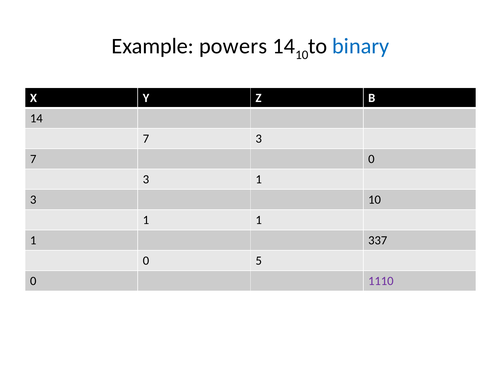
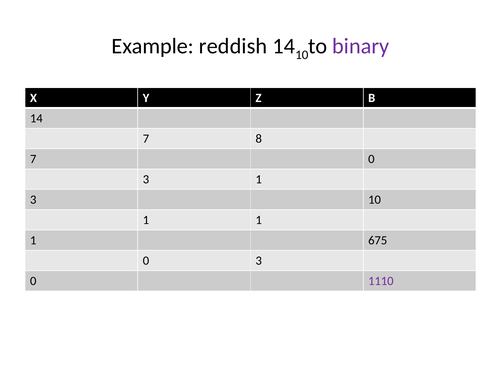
powers: powers -> reddish
binary colour: blue -> purple
7 3: 3 -> 8
337: 337 -> 675
5 at (259, 261): 5 -> 3
